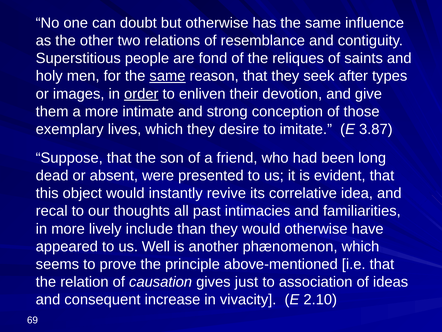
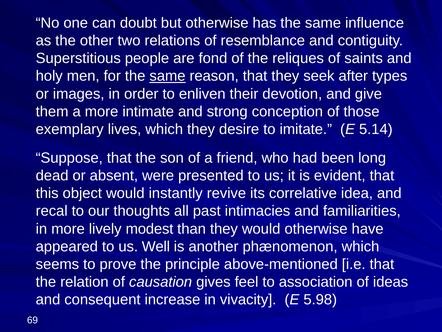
order underline: present -> none
3.87: 3.87 -> 5.14
include: include -> modest
just: just -> feel
2.10: 2.10 -> 5.98
